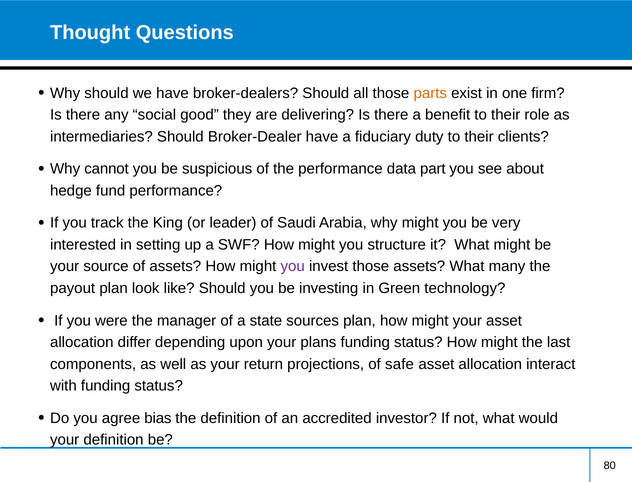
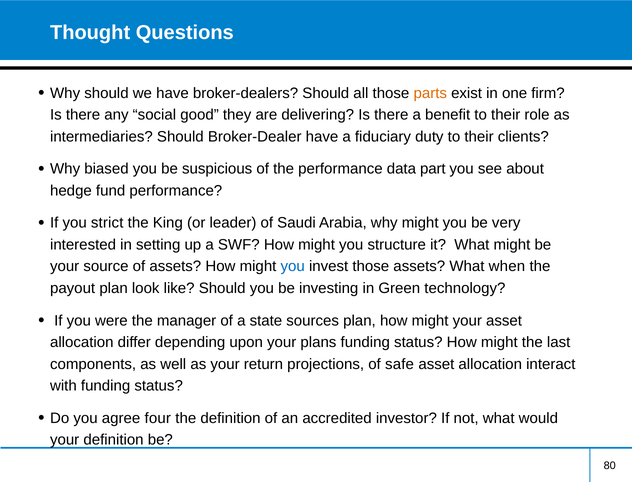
cannot: cannot -> biased
track: track -> strict
you at (293, 266) colour: purple -> blue
many: many -> when
bias: bias -> four
